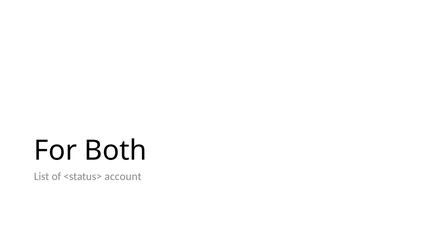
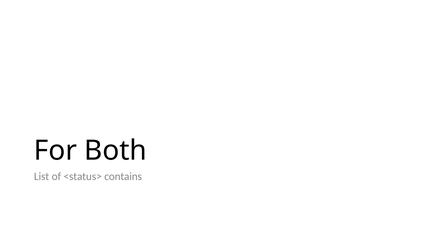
account: account -> contains
